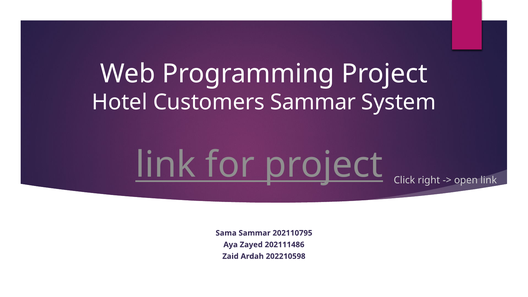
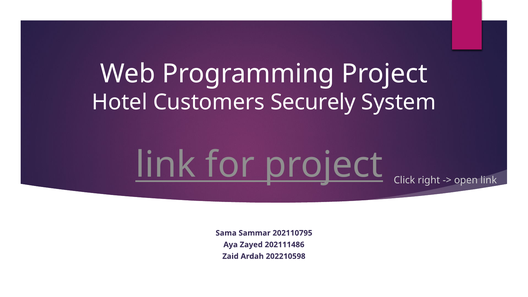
Customers Sammar: Sammar -> Securely
